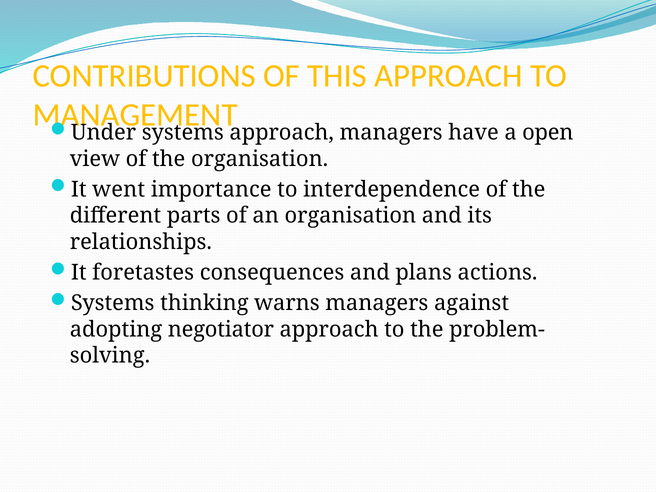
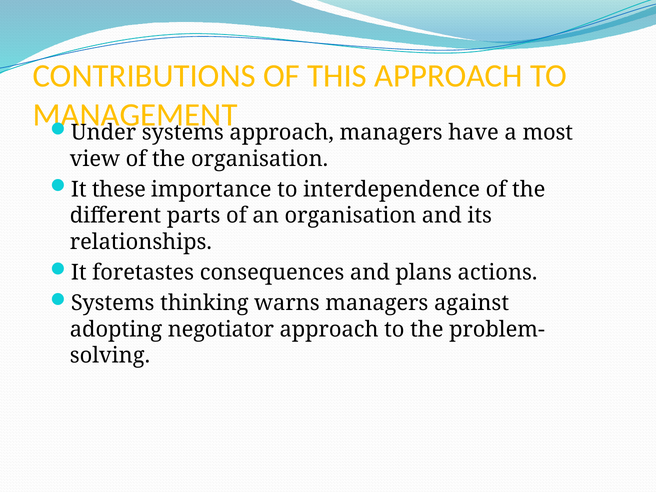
open: open -> most
went: went -> these
